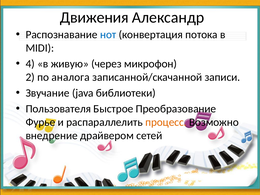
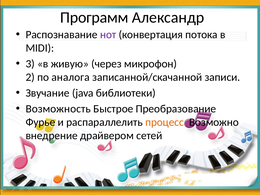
Движения: Движения -> Программ
нот colour: blue -> purple
4: 4 -> 3
Пользователя: Пользователя -> Возможность
